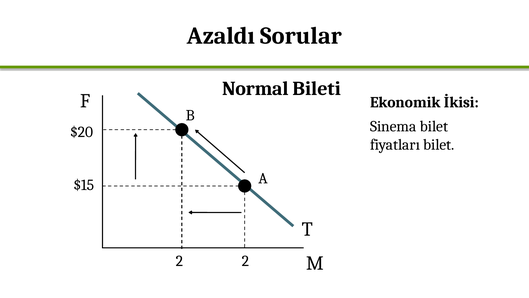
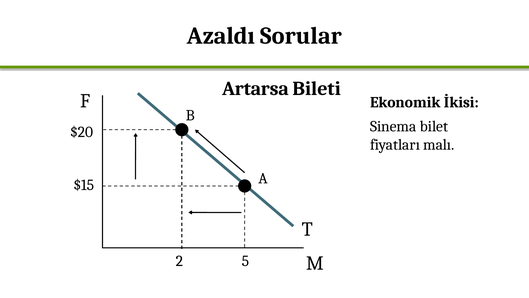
Normal: Normal -> Artarsa
fiyatları bilet: bilet -> malı
2 2: 2 -> 5
